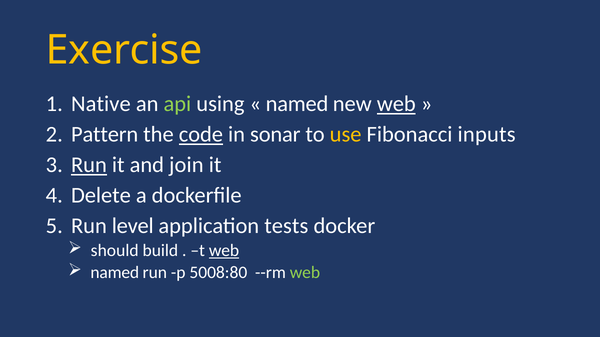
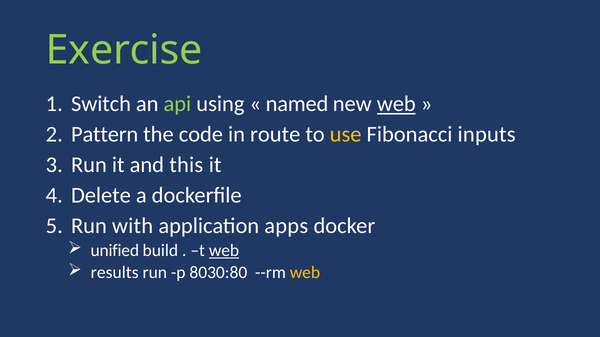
Exercise colour: yellow -> light green
Native: Native -> Switch
code underline: present -> none
sonar: sonar -> route
Run at (89, 165) underline: present -> none
join: join -> this
level: level -> with
tests: tests -> apps
should: should -> unified
named at (115, 273): named -> results
5008:80: 5008:80 -> 8030:80
web at (305, 273) colour: light green -> yellow
